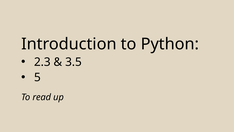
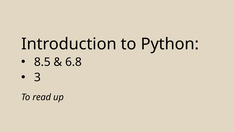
2.3: 2.3 -> 8.5
3.5: 3.5 -> 6.8
5: 5 -> 3
